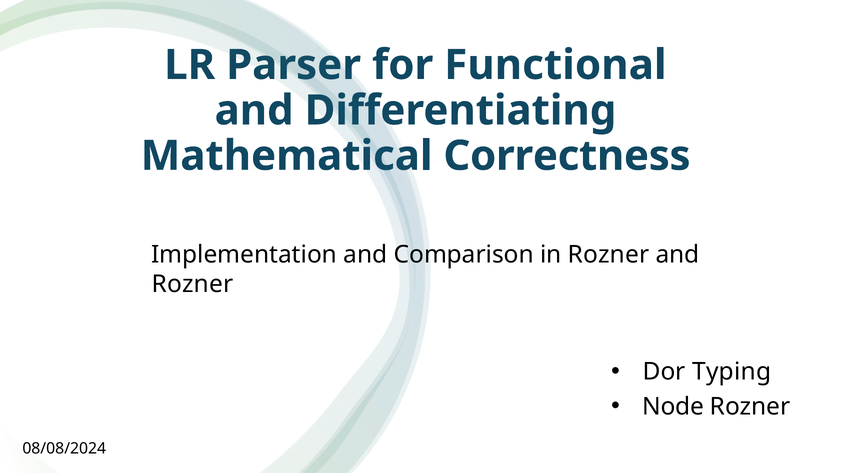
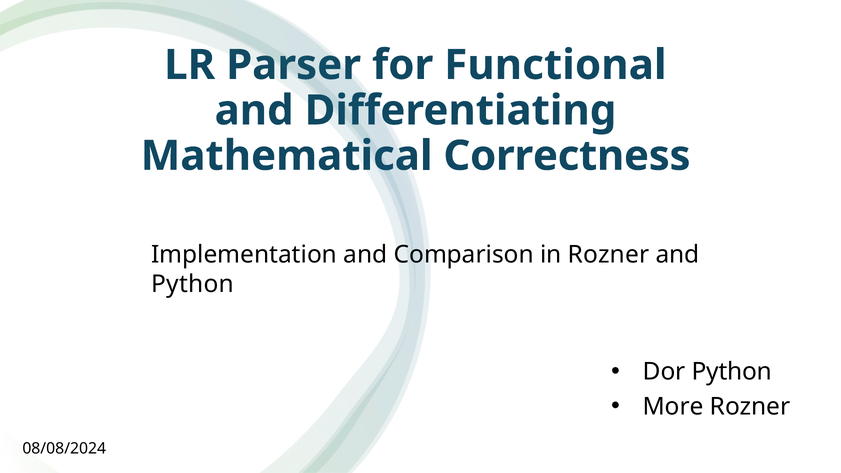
Rozner at (193, 284): Rozner -> Python
Dor Typing: Typing -> Python
Node: Node -> More
